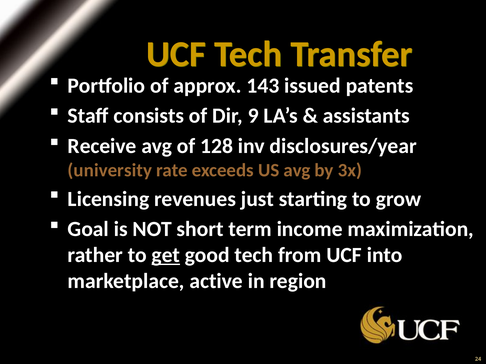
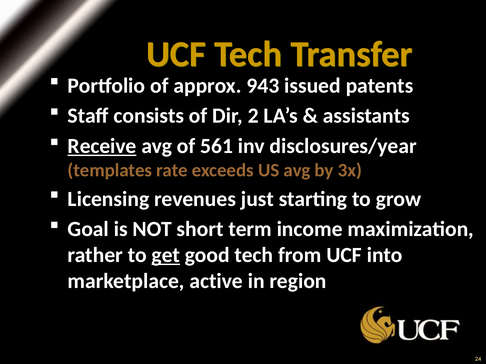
143: 143 -> 943
9: 9 -> 2
Receive underline: none -> present
128: 128 -> 561
university: university -> templates
